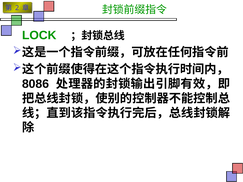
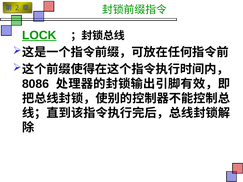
LOCK underline: none -> present
